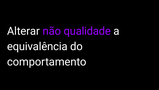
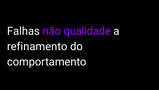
Alterar: Alterar -> Falhas
equivalência: equivalência -> refinamento
